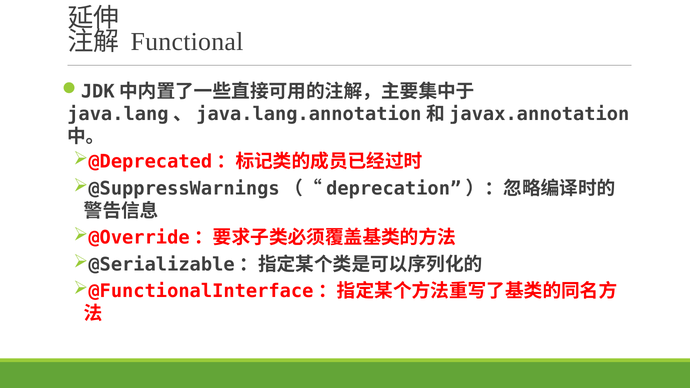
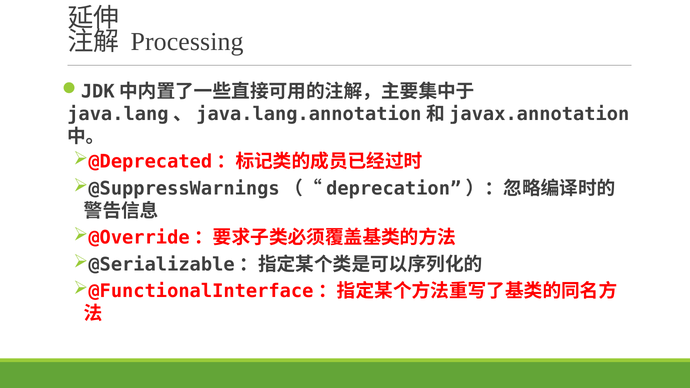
Functional: Functional -> Processing
